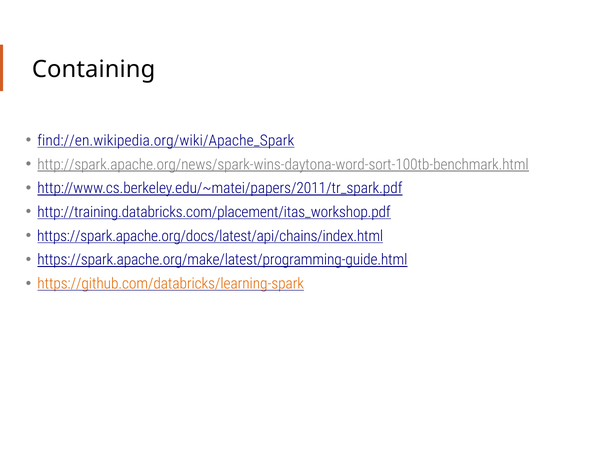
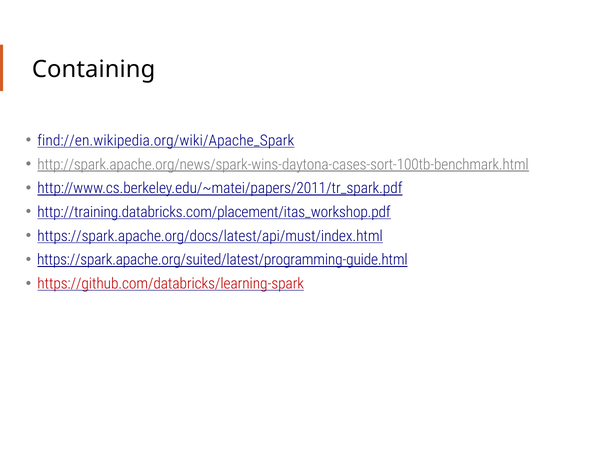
http://spark.apache.org/news/spark-wins-daytona-word-sort-100tb-benchmark.html: http://spark.apache.org/news/spark-wins-daytona-word-sort-100tb-benchmark.html -> http://spark.apache.org/news/spark-wins-daytona-cases-sort-100tb-benchmark.html
https://spark.apache.org/docs/latest/api/chains/index.html: https://spark.apache.org/docs/latest/api/chains/index.html -> https://spark.apache.org/docs/latest/api/must/index.html
https://spark.apache.org/make/latest/programming-guide.html: https://spark.apache.org/make/latest/programming-guide.html -> https://spark.apache.org/suited/latest/programming-guide.html
https://github.com/databricks/learning-spark colour: orange -> red
